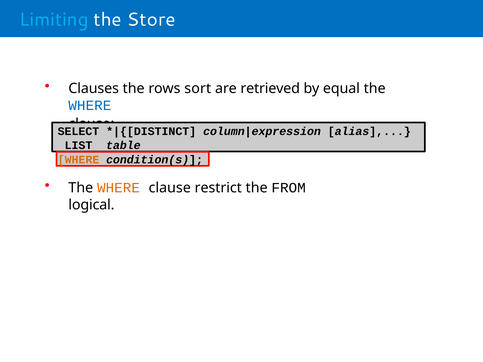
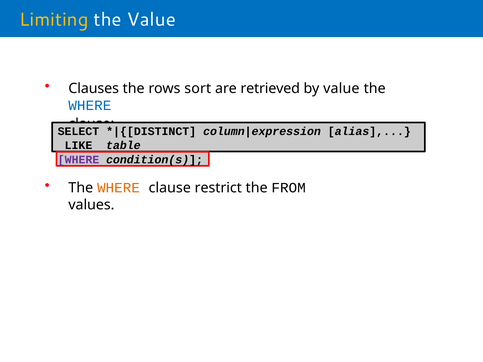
Limiting colour: light blue -> yellow
the Store: Store -> Value
by equal: equal -> value
LIST: LIST -> LIKE
WHERE at (79, 160) colour: orange -> purple
logical: logical -> values
